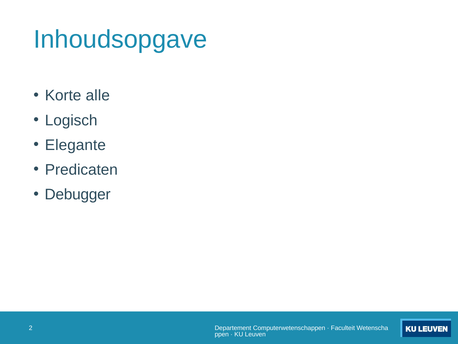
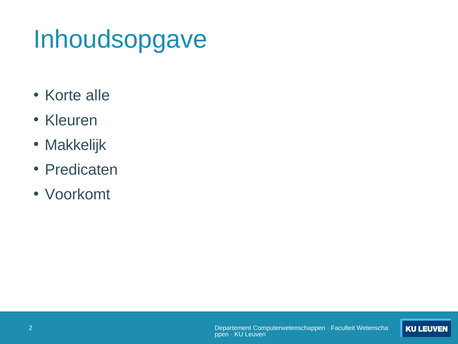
Logisch: Logisch -> Kleuren
Elegante: Elegante -> Makkelijk
Debugger: Debugger -> Voorkomt
